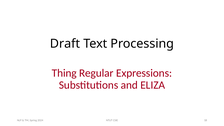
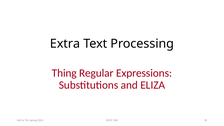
Draft: Draft -> Extra
